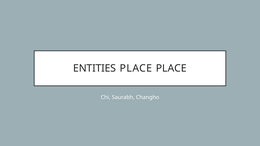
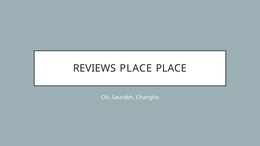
ENTITIES: ENTITIES -> REVIEWS
